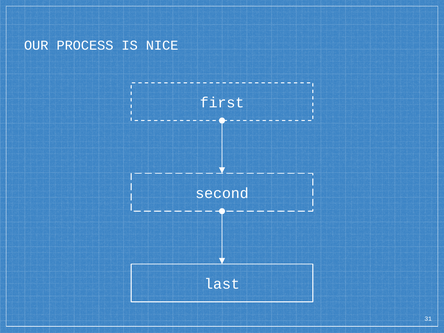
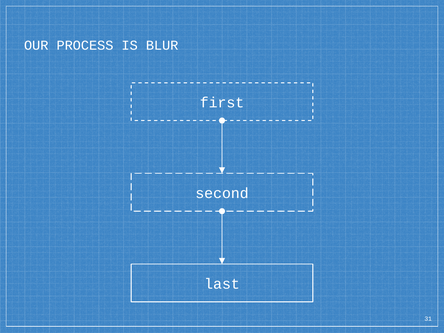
NICE: NICE -> BLUR
